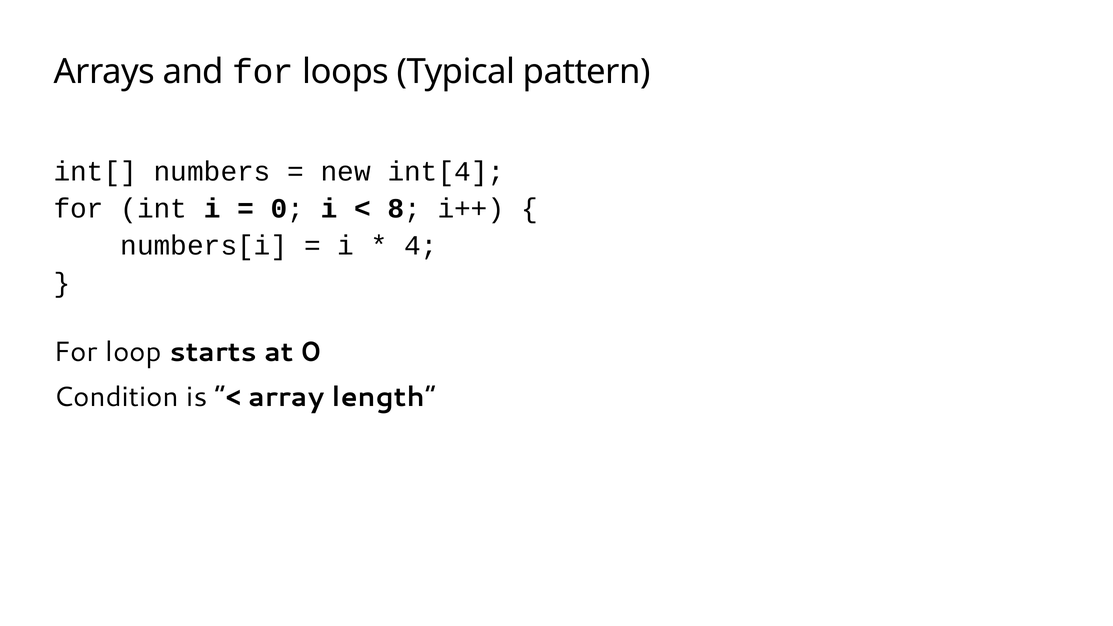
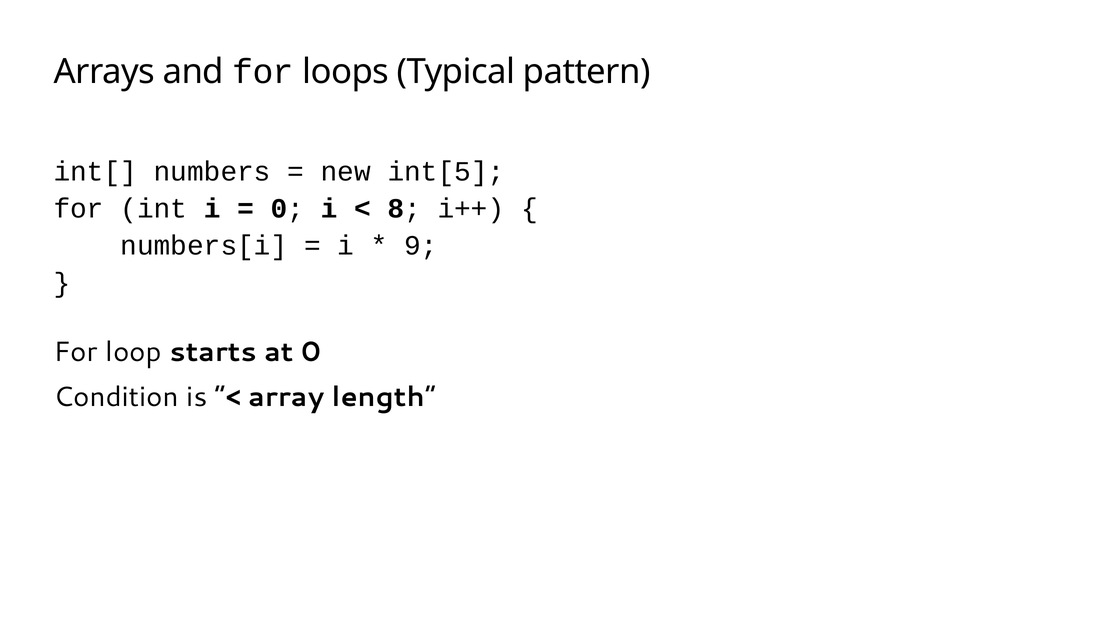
int[4: int[4 -> int[5
4: 4 -> 9
